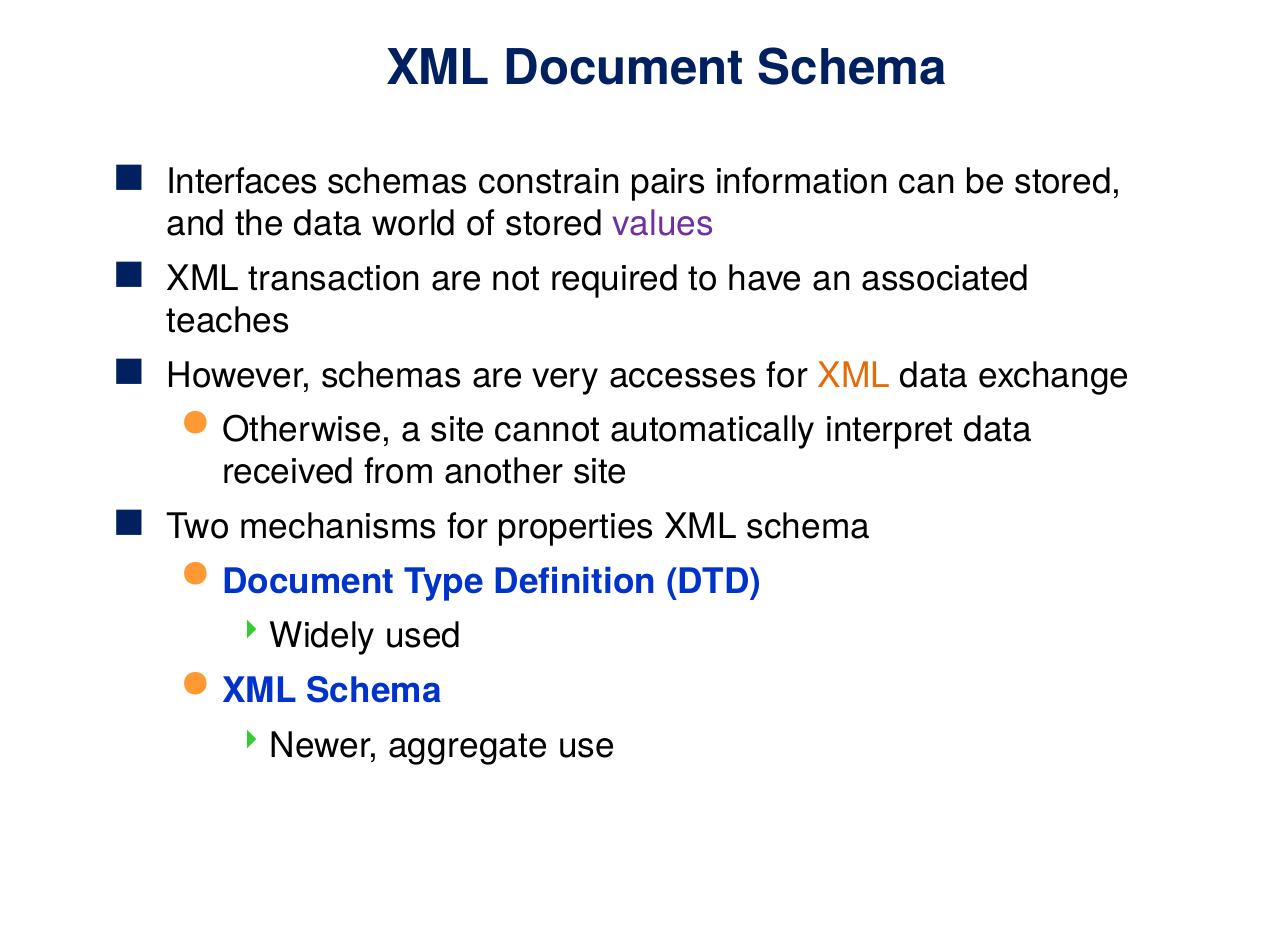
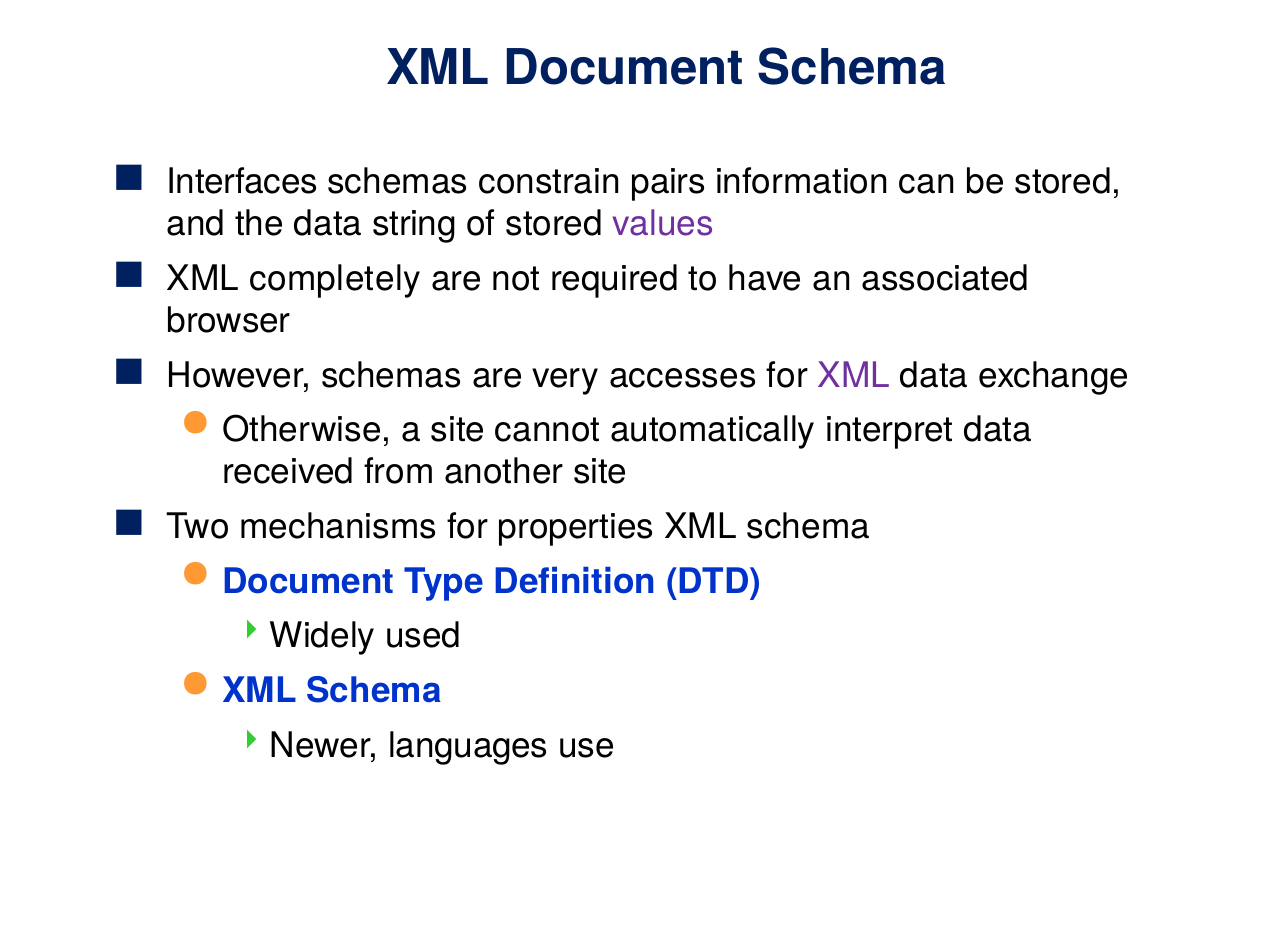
world: world -> string
transaction: transaction -> completely
teaches: teaches -> browser
XML at (854, 375) colour: orange -> purple
aggregate: aggregate -> languages
